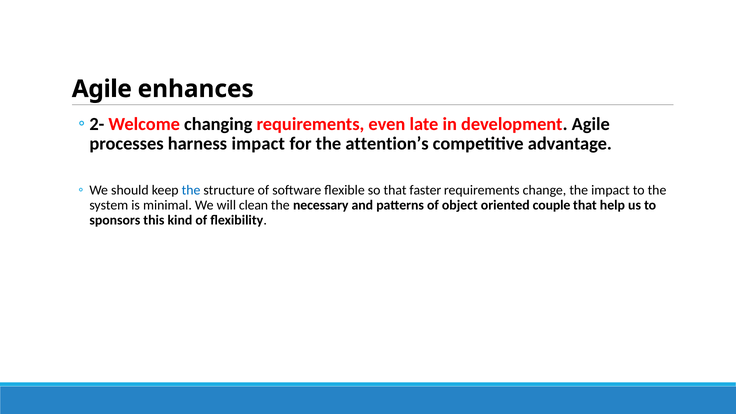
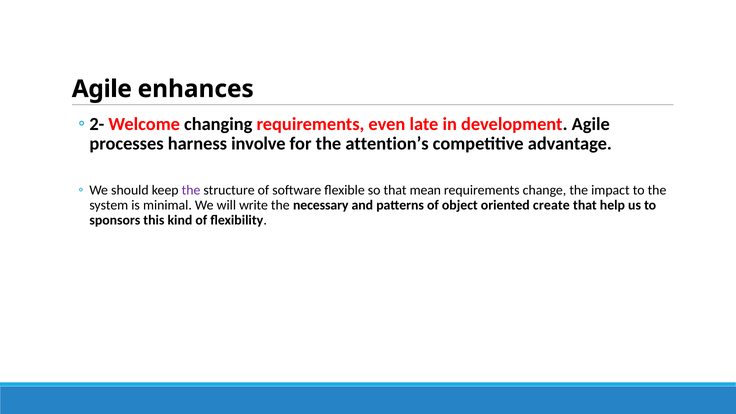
harness impact: impact -> involve
the at (191, 190) colour: blue -> purple
faster: faster -> mean
clean: clean -> write
couple: couple -> create
